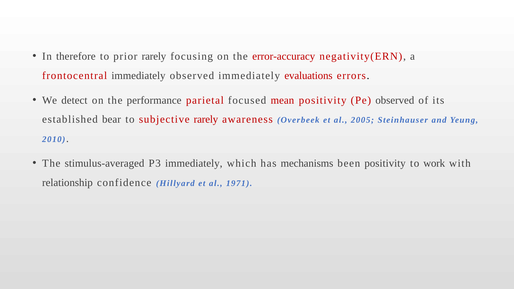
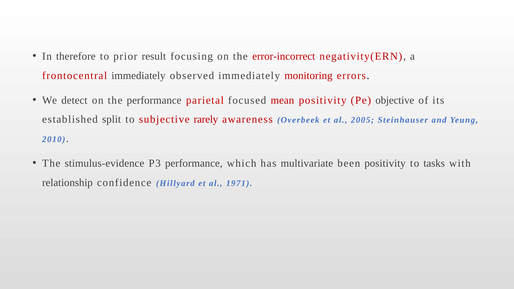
prior rarely: rarely -> result
error-accuracy: error-accuracy -> error-incorrect
evaluations: evaluations -> monitoring
Pe observed: observed -> objective
bear: bear -> split
stimulus-averaged: stimulus-averaged -> stimulus-evidence
P3 immediately: immediately -> performance
mechanisms: mechanisms -> multivariate
work: work -> tasks
